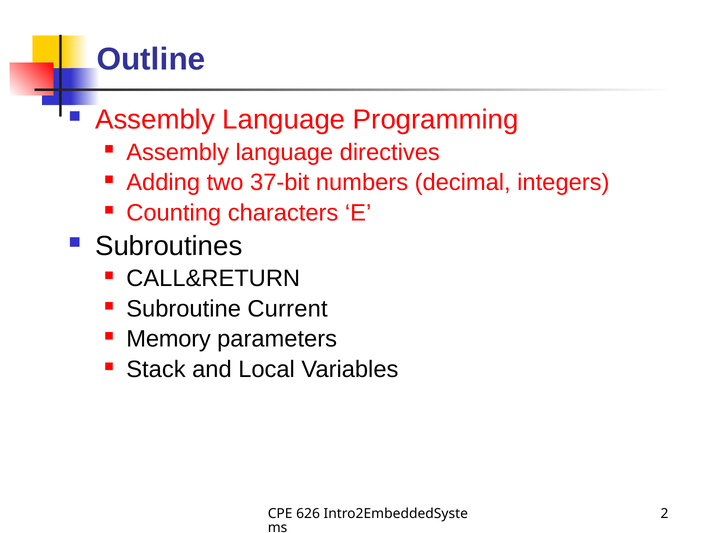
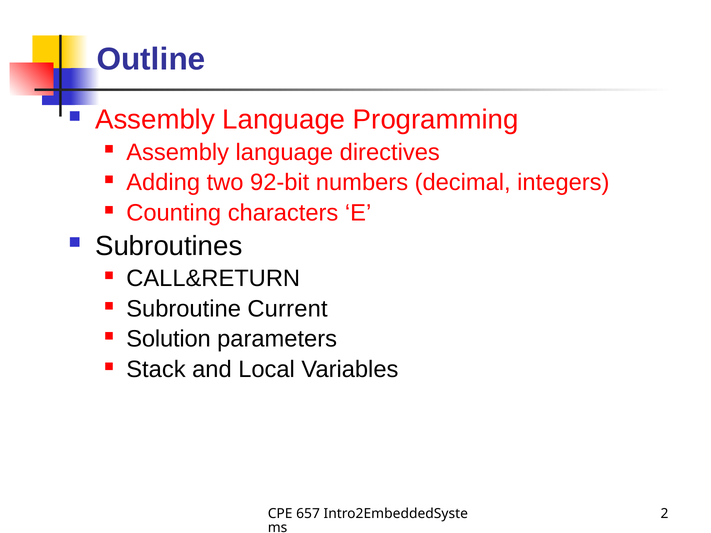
37-bit: 37-bit -> 92-bit
Memory: Memory -> Solution
626: 626 -> 657
